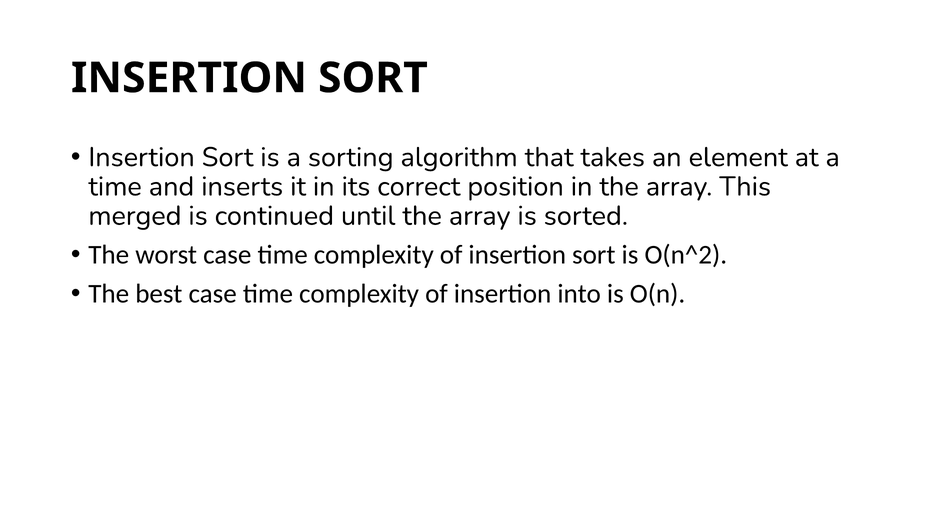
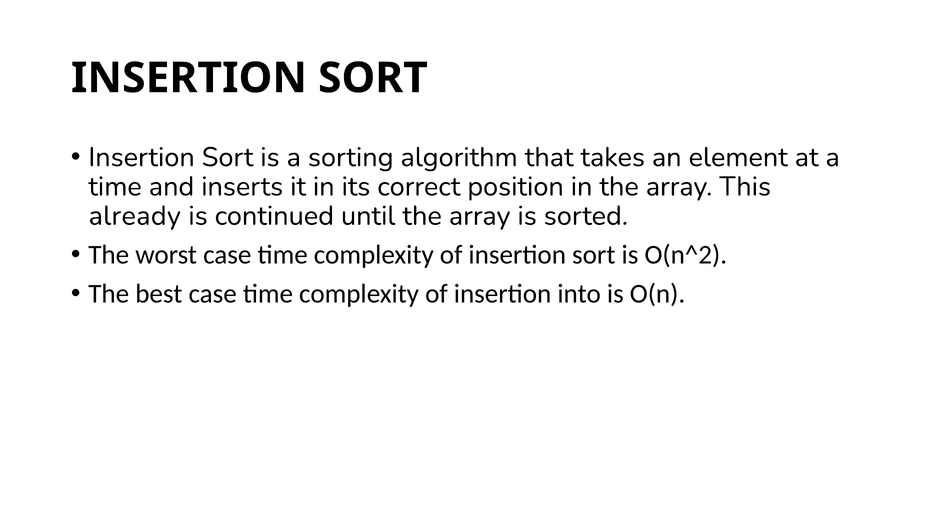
merged: merged -> already
